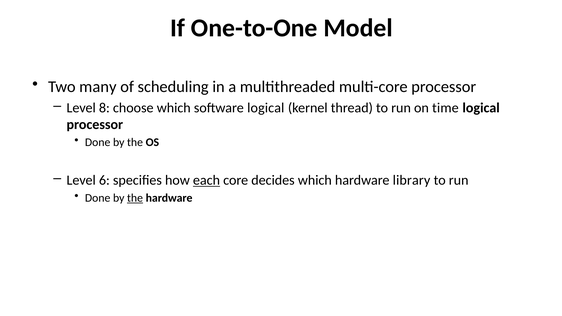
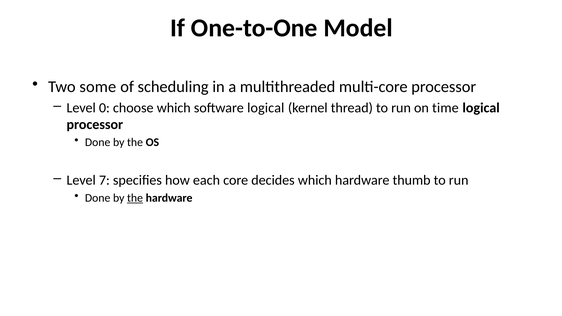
many: many -> some
8: 8 -> 0
6: 6 -> 7
each underline: present -> none
library: library -> thumb
